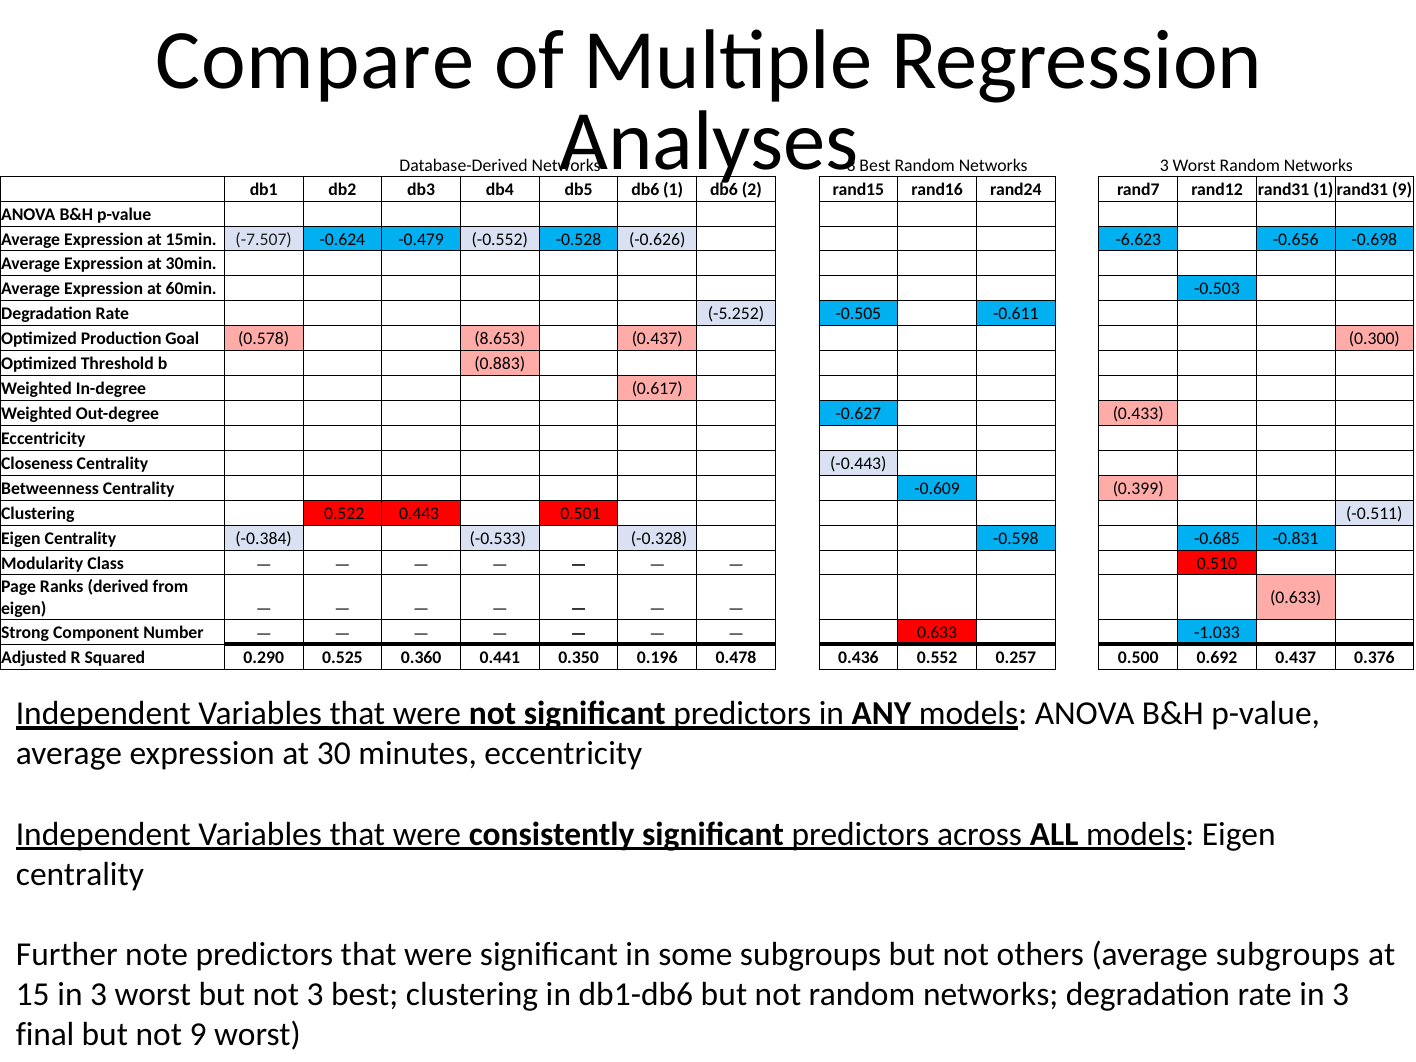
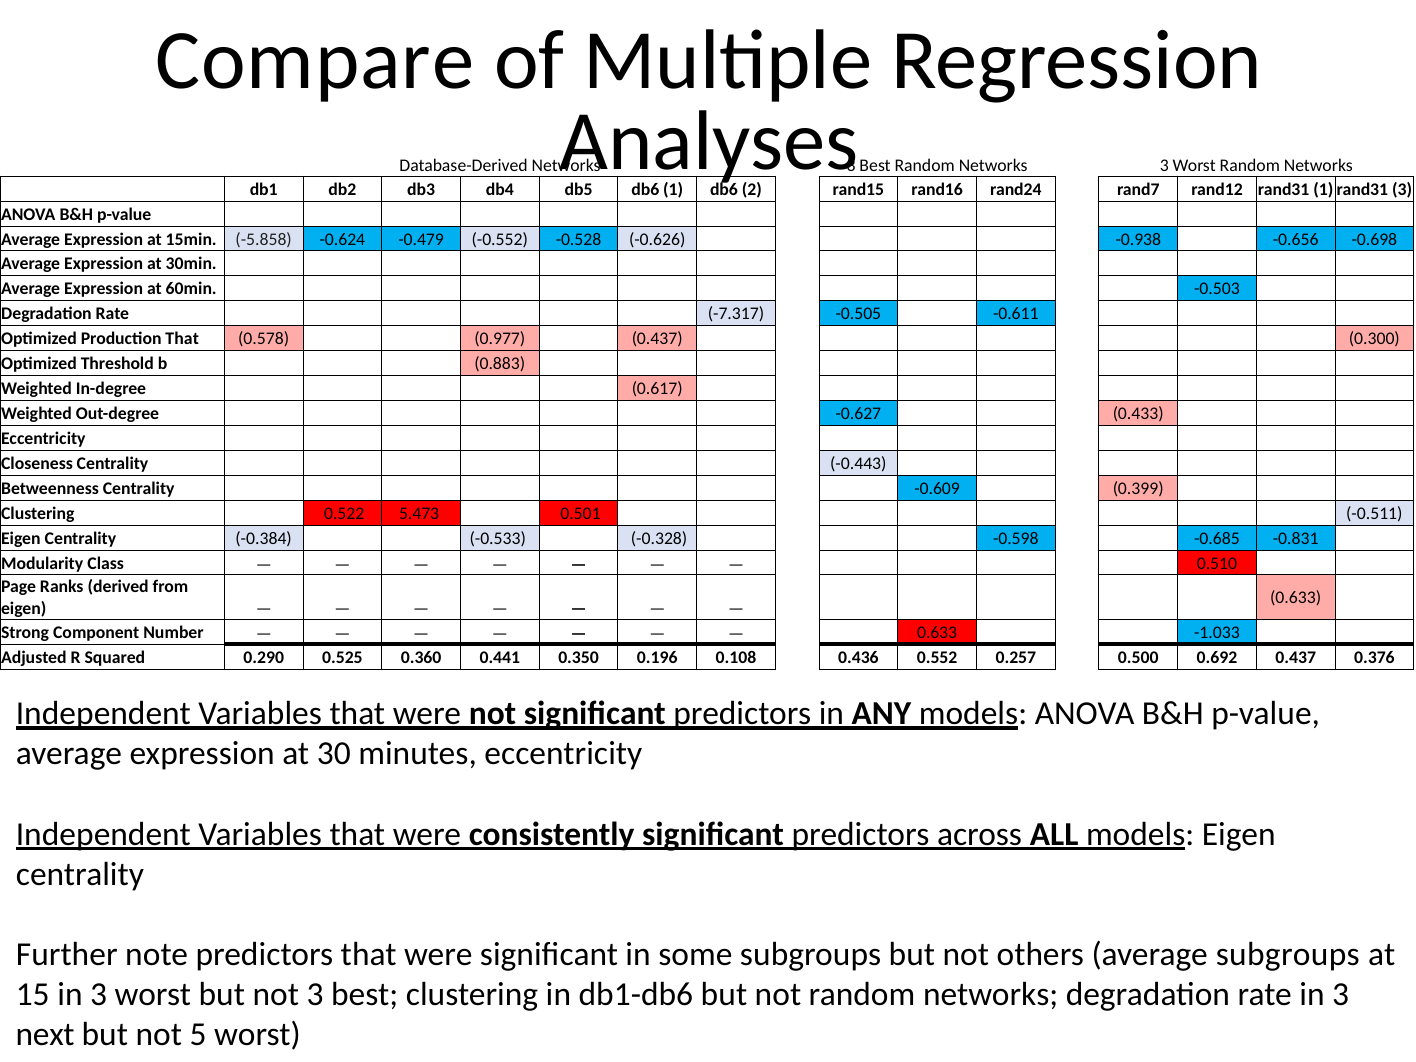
9 at (1402, 189): 9 -> 3
-7.507: -7.507 -> -5.858
-6.623: -6.623 -> -0.938
-5.252: -5.252 -> -7.317
Production Goal: Goal -> That
8.653: 8.653 -> 0.977
0.443: 0.443 -> 5.473
0.478: 0.478 -> 0.108
final: final -> next
not 9: 9 -> 5
